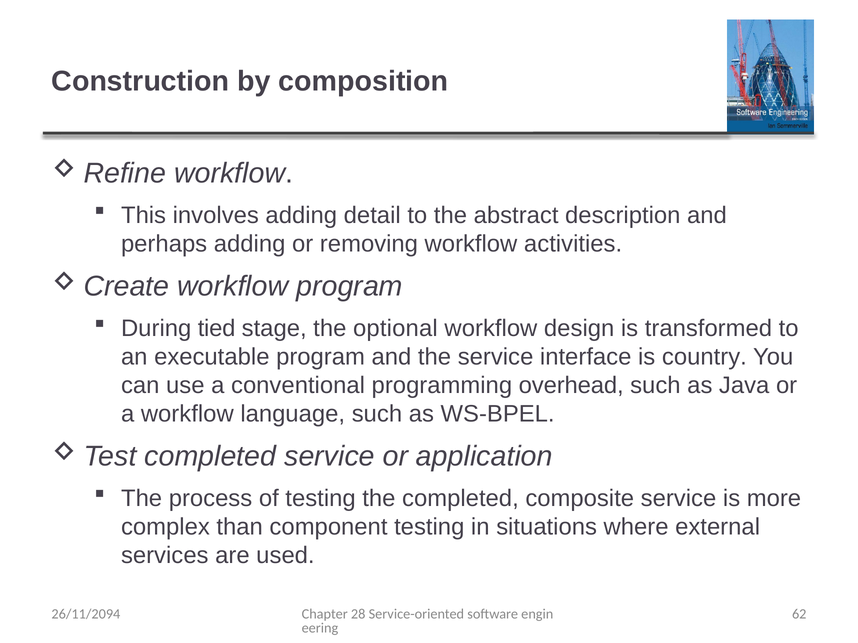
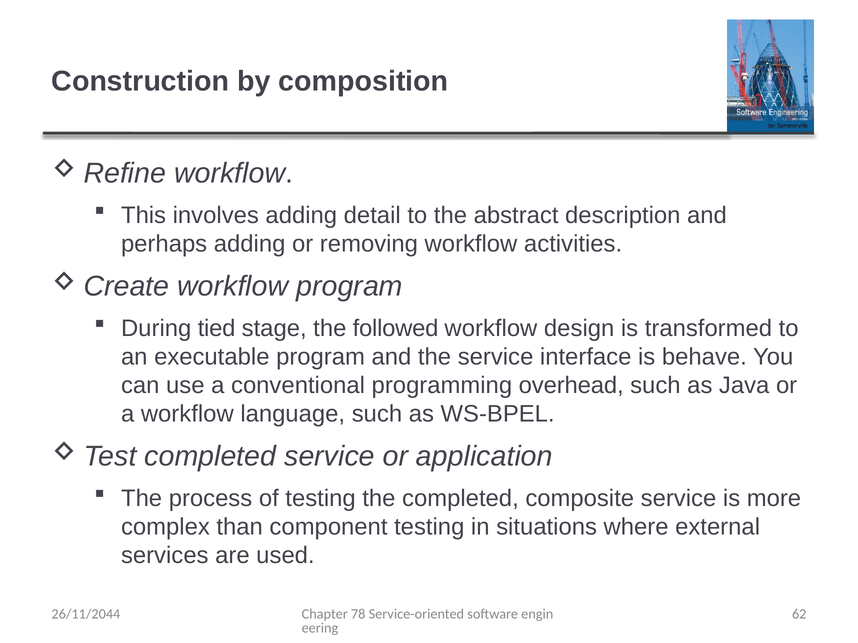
optional: optional -> followed
country: country -> behave
28: 28 -> 78
26/11/2094: 26/11/2094 -> 26/11/2044
